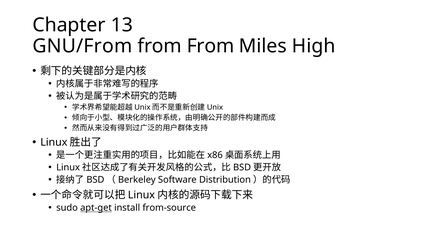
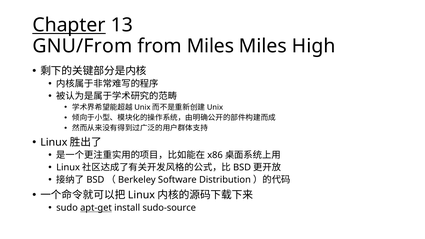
Chapter underline: none -> present
from From: From -> Miles
from-source: from-source -> sudo-source
